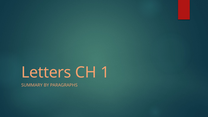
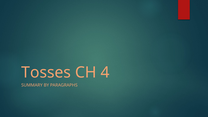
Letters: Letters -> Tosses
1: 1 -> 4
